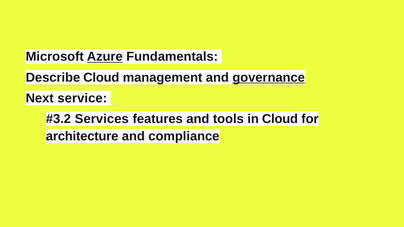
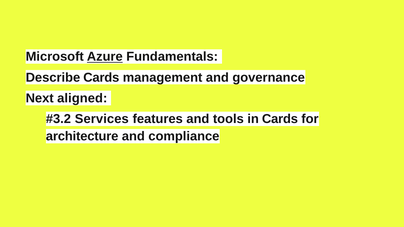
Describe Cloud: Cloud -> Cards
governance underline: present -> none
service: service -> aligned
in Cloud: Cloud -> Cards
